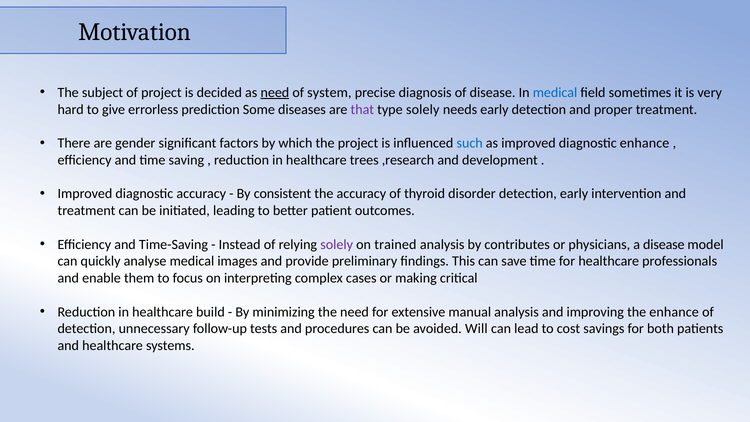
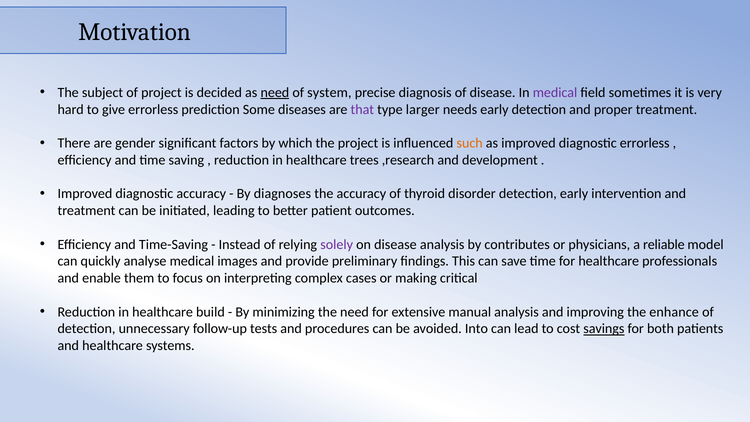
medical at (555, 92) colour: blue -> purple
type solely: solely -> larger
such colour: blue -> orange
diagnostic enhance: enhance -> errorless
consistent: consistent -> diagnoses
on trained: trained -> disease
a disease: disease -> reliable
Will: Will -> Into
savings underline: none -> present
